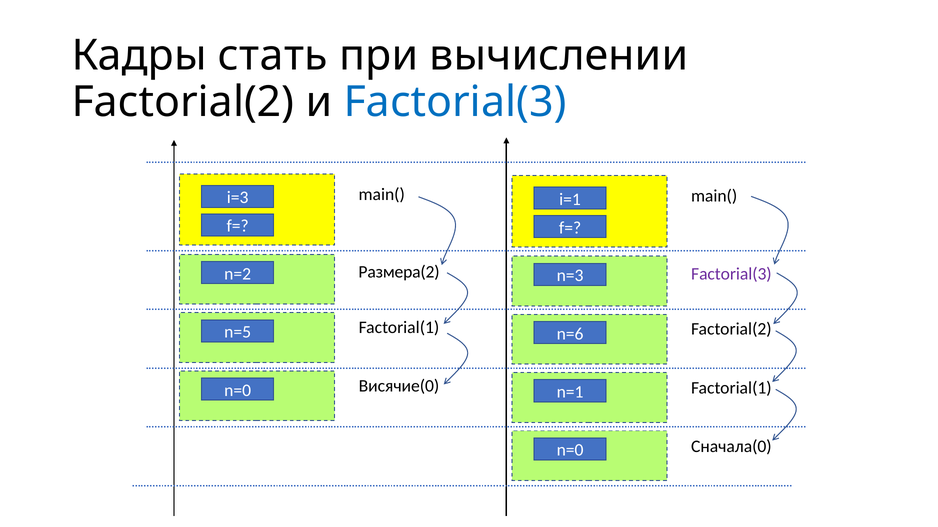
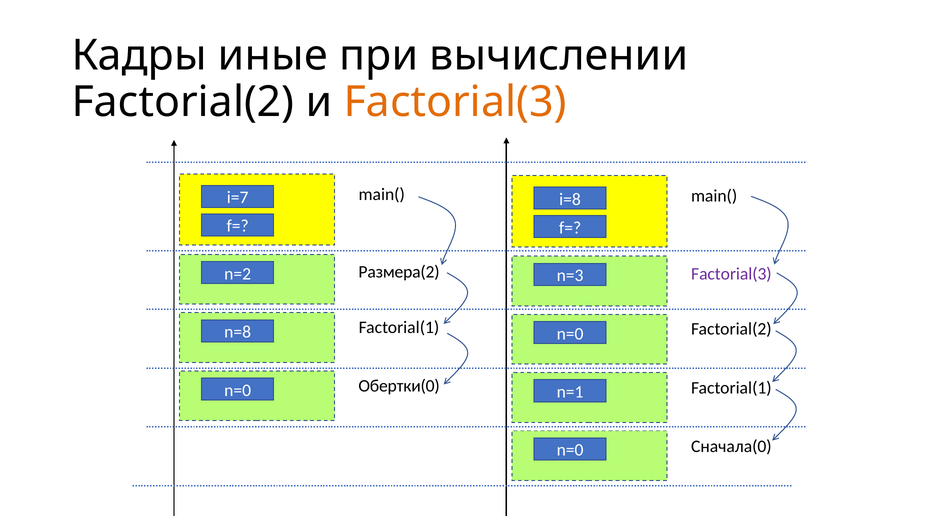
стать: стать -> иные
Factorial(3 at (455, 102) colour: blue -> orange
i=3: i=3 -> i=7
i=1: i=1 -> i=8
n=5: n=5 -> n=8
n=6 at (570, 334): n=6 -> n=0
Висячие(0: Висячие(0 -> Обертки(0
